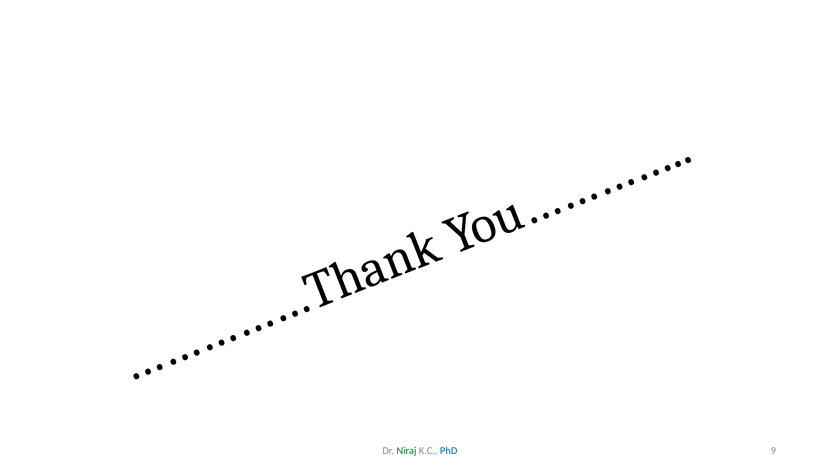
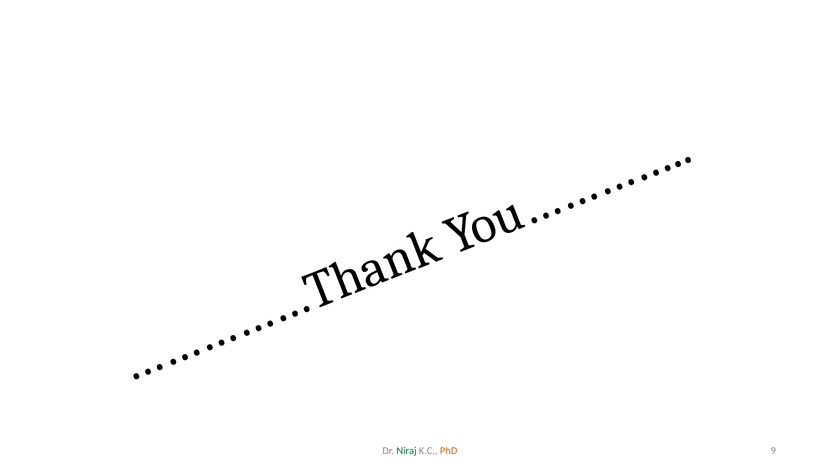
PhD colour: blue -> orange
